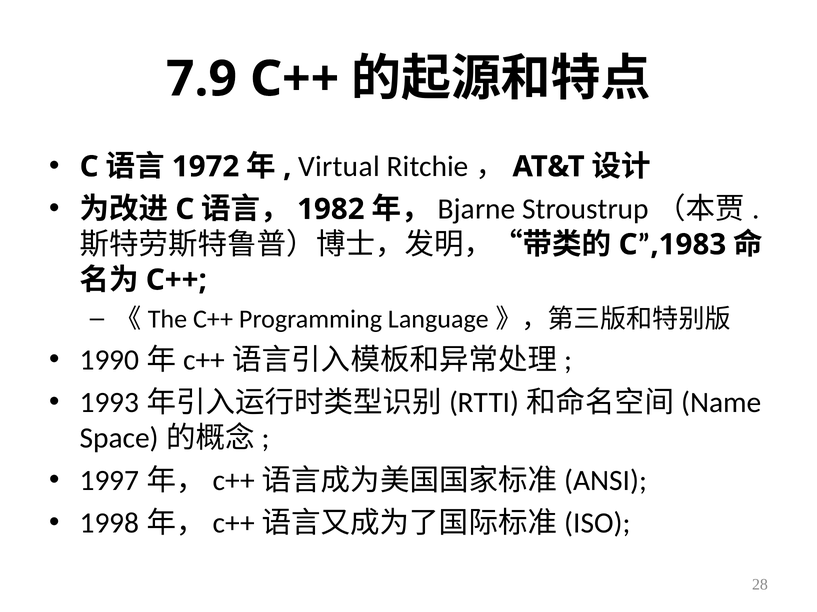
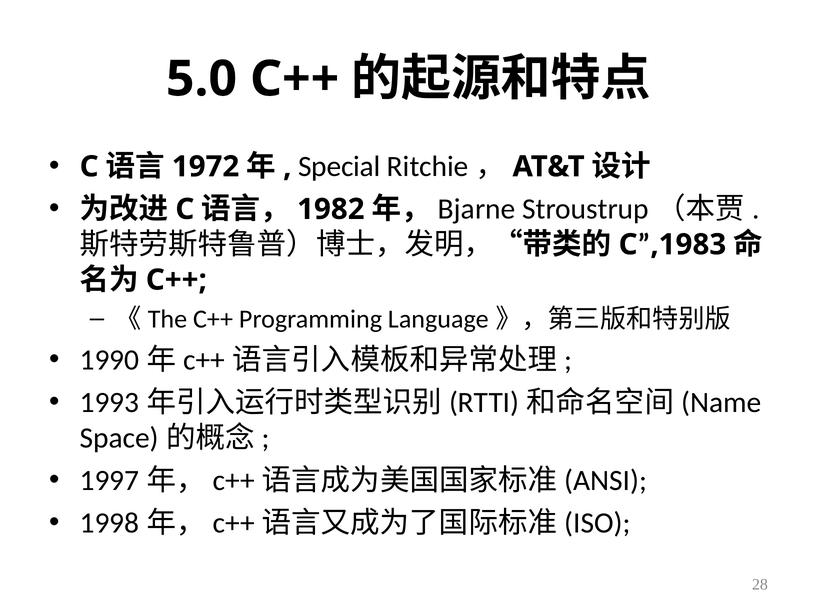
7.9: 7.9 -> 5.0
Virtual: Virtual -> Special
